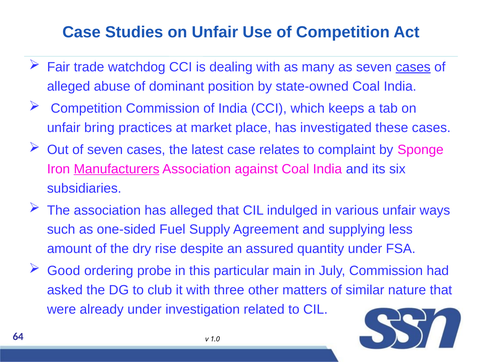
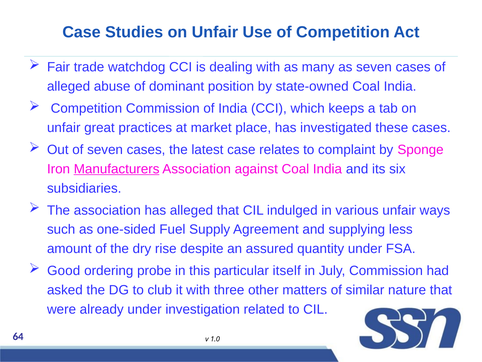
cases at (413, 67) underline: present -> none
bring: bring -> great
main: main -> itself
